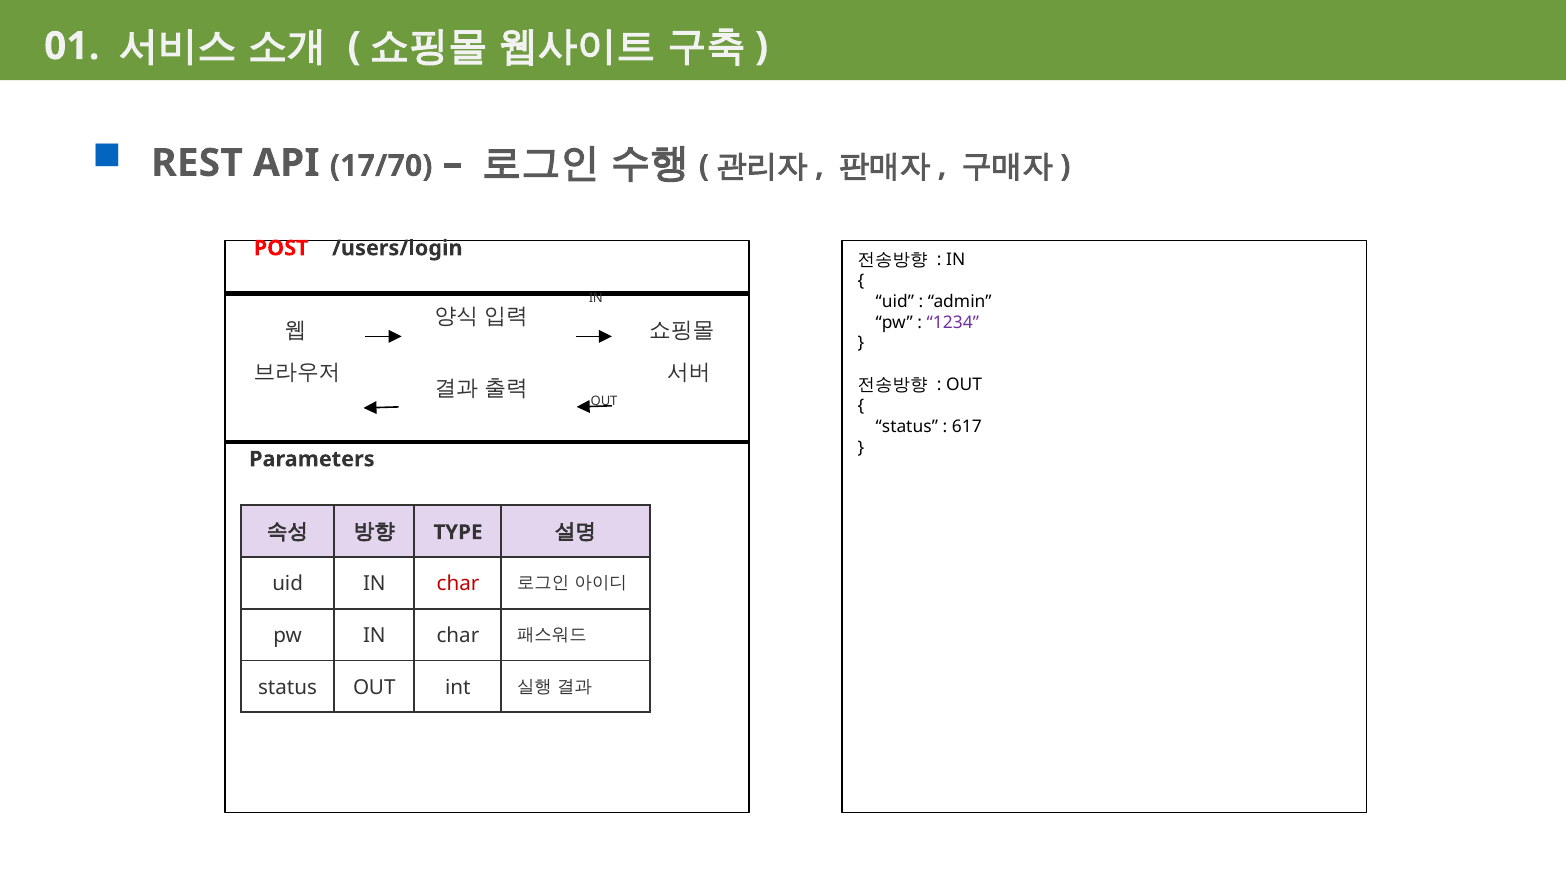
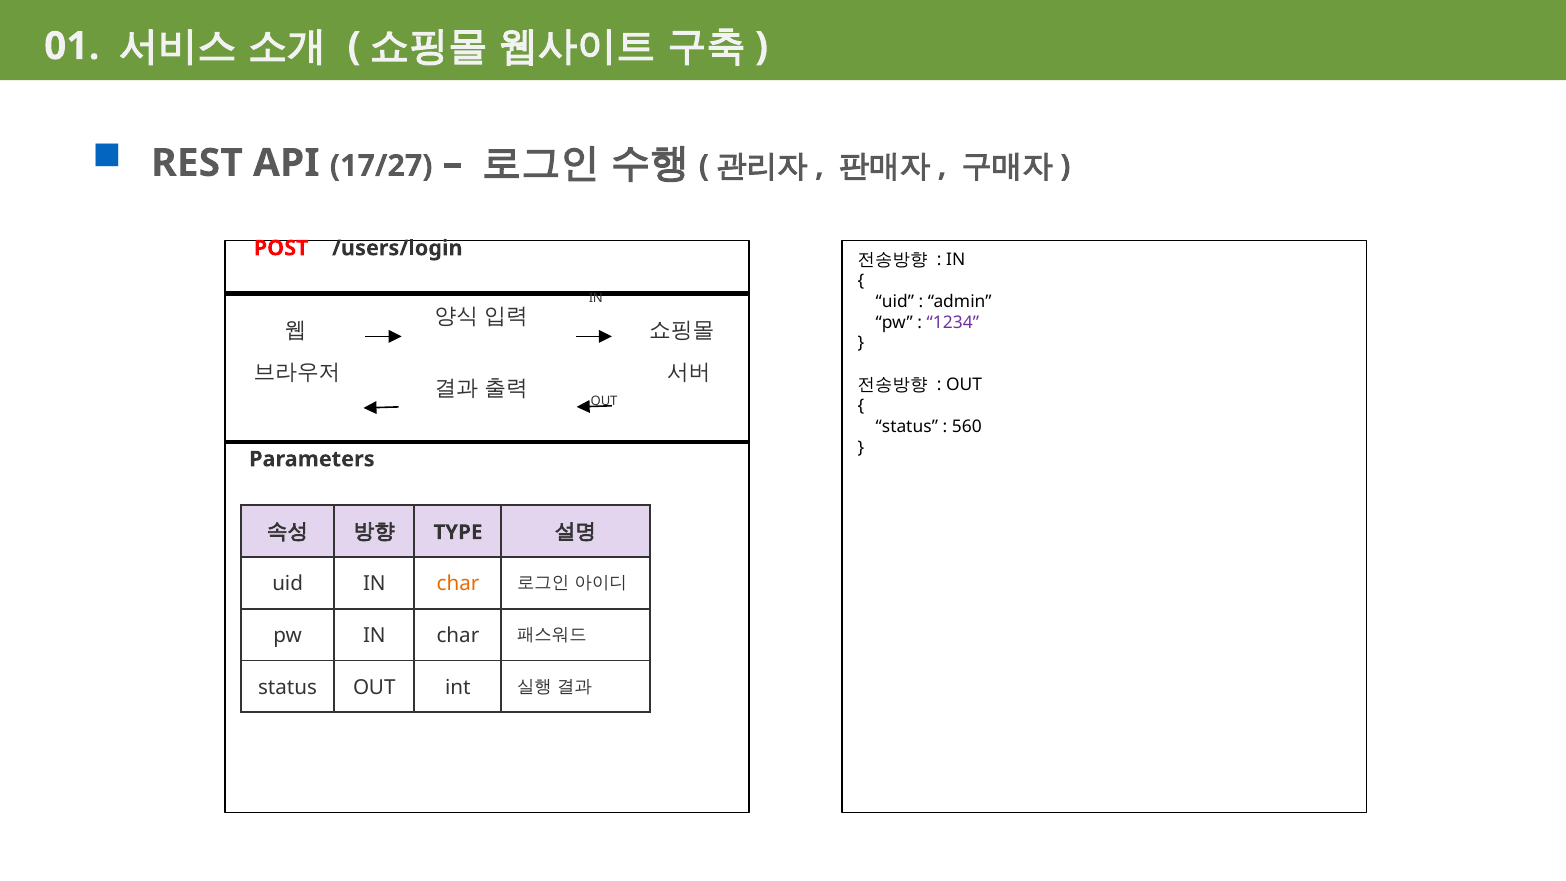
17/70: 17/70 -> 17/27
617: 617 -> 560
char at (458, 584) colour: red -> orange
